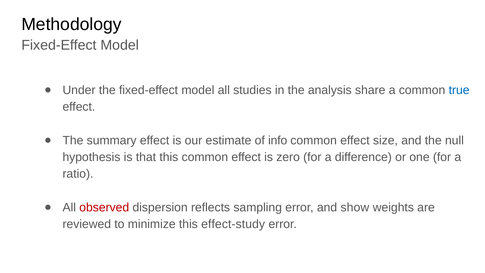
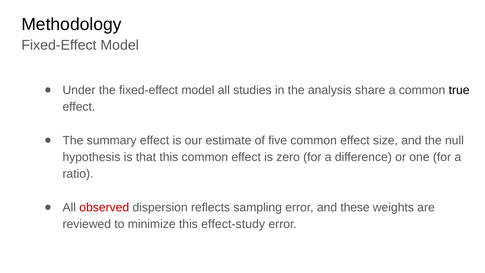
true colour: blue -> black
info: info -> five
show: show -> these
